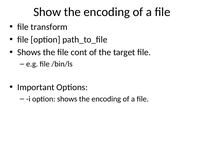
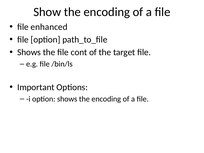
transform: transform -> enhanced
